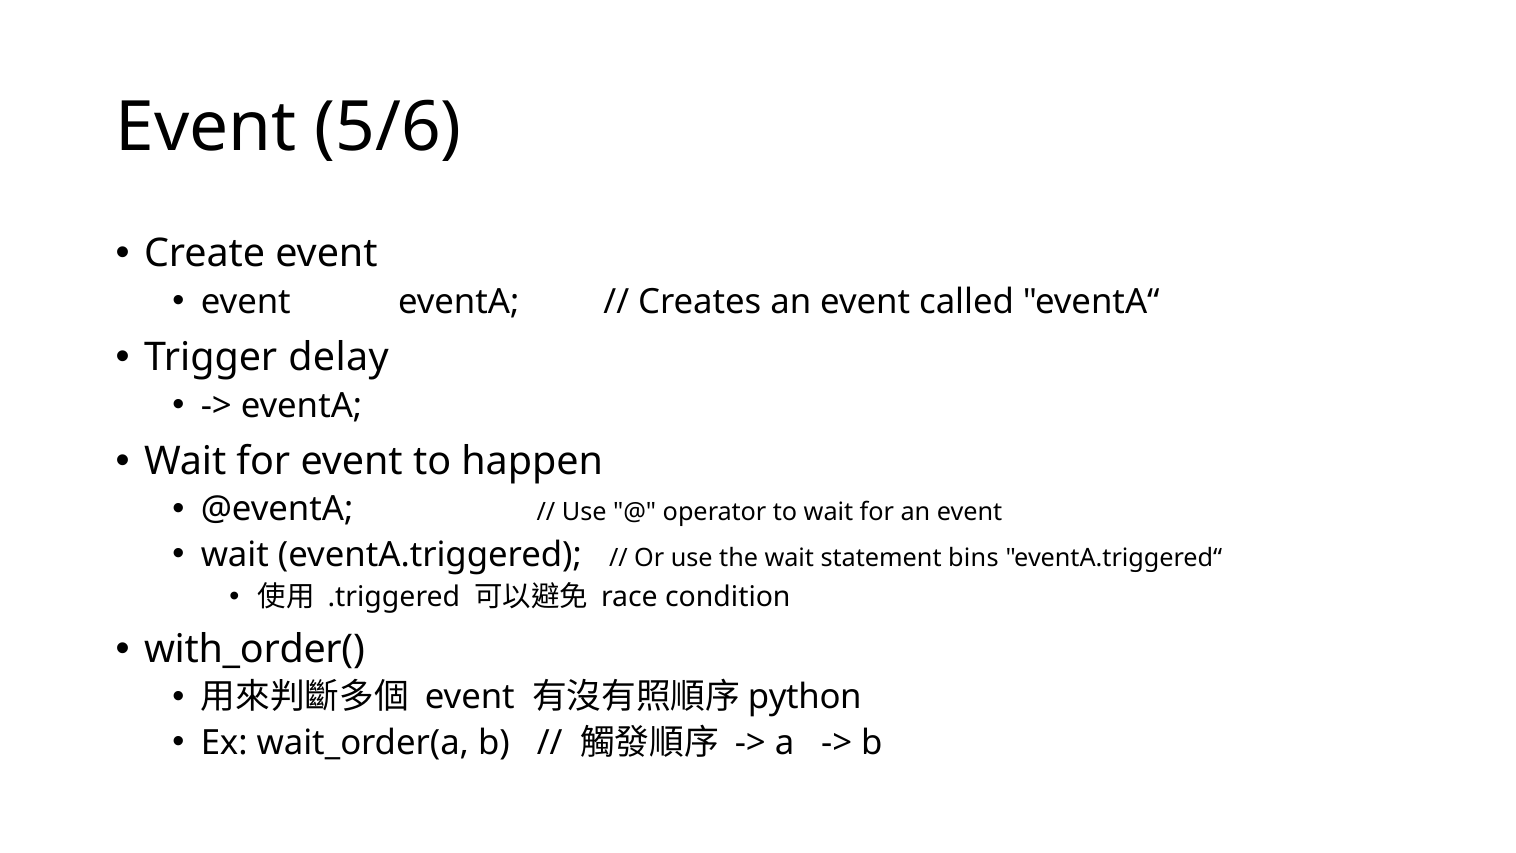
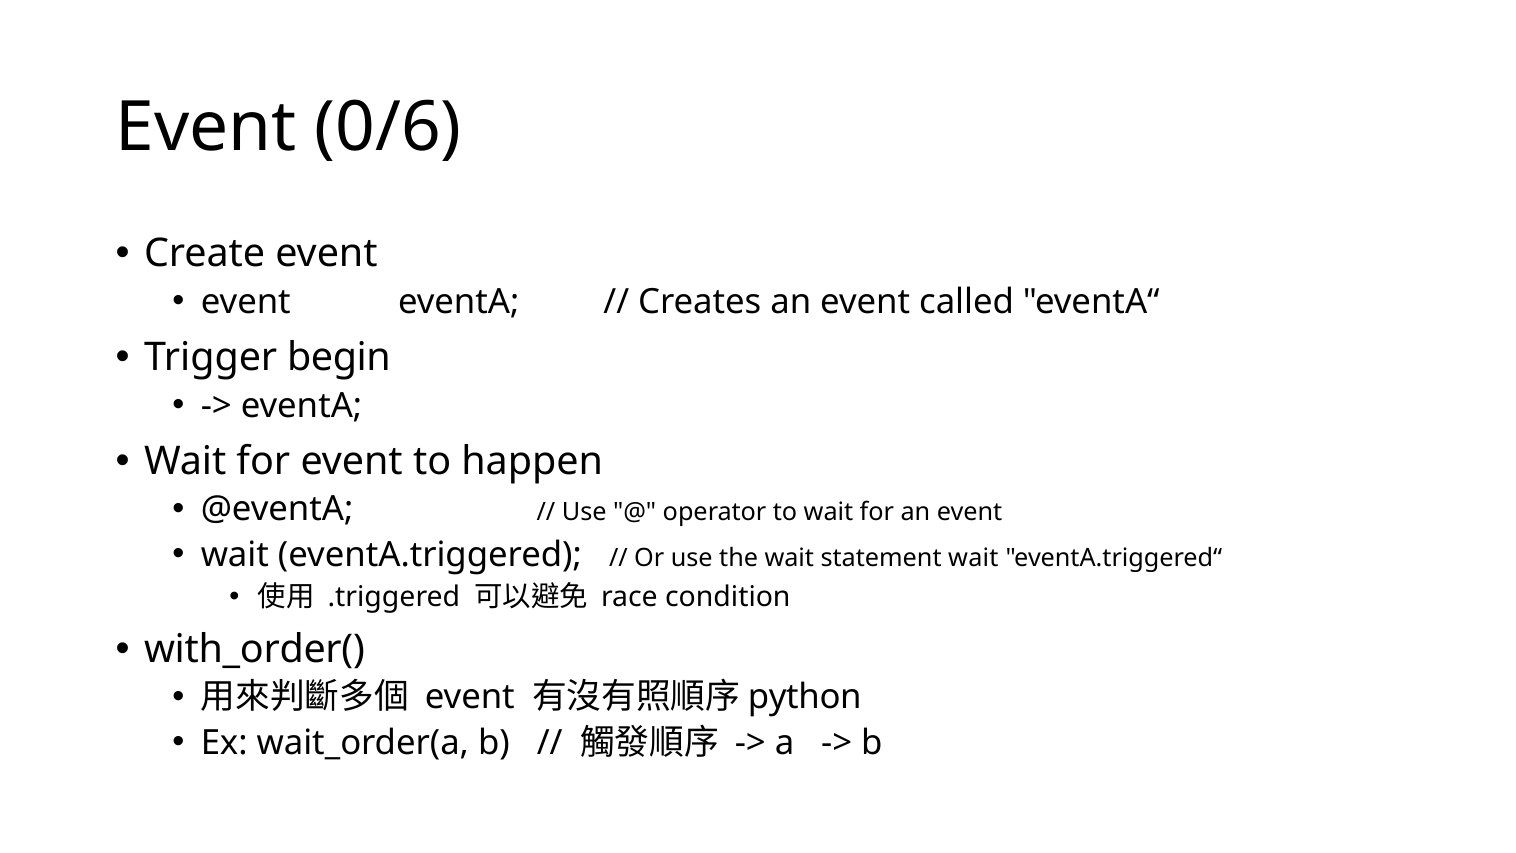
5/6: 5/6 -> 0/6
delay: delay -> begin
statement bins: bins -> wait
